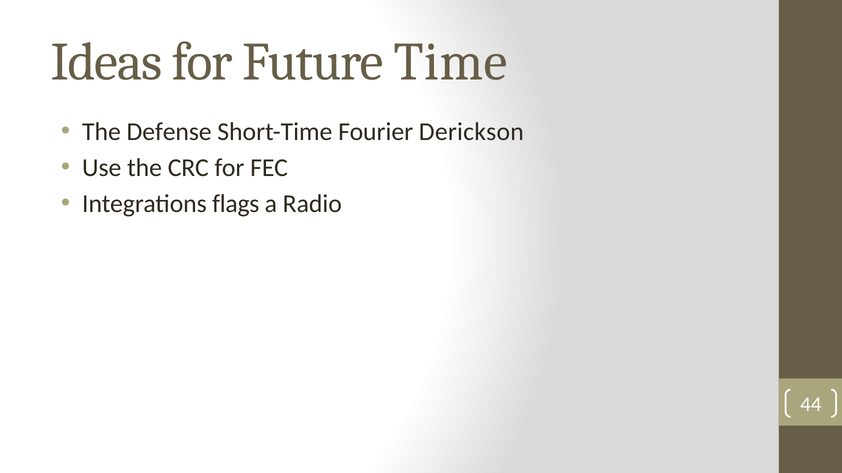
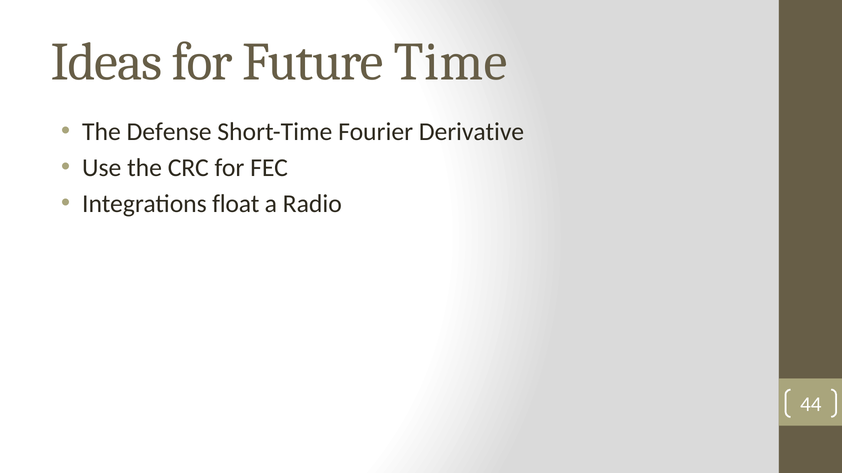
Derickson: Derickson -> Derivative
flags: flags -> float
